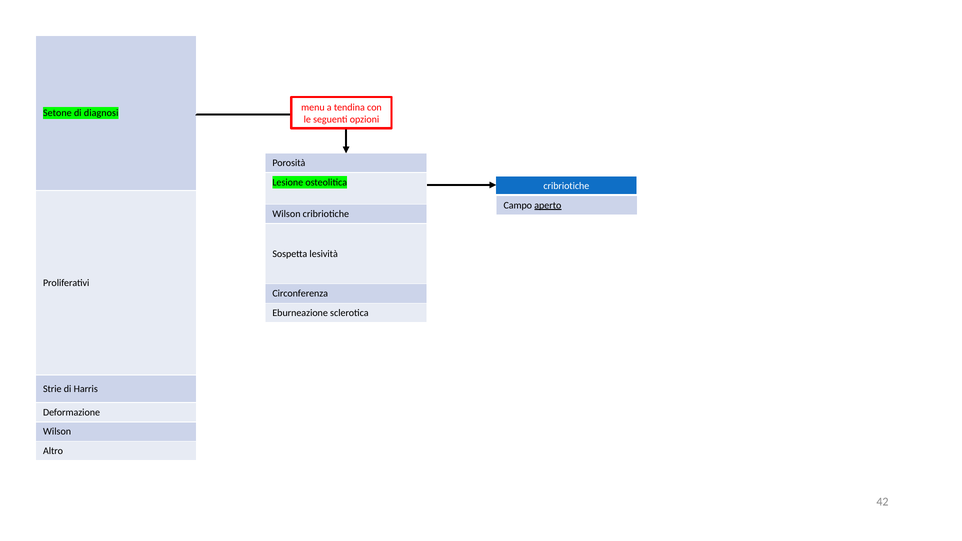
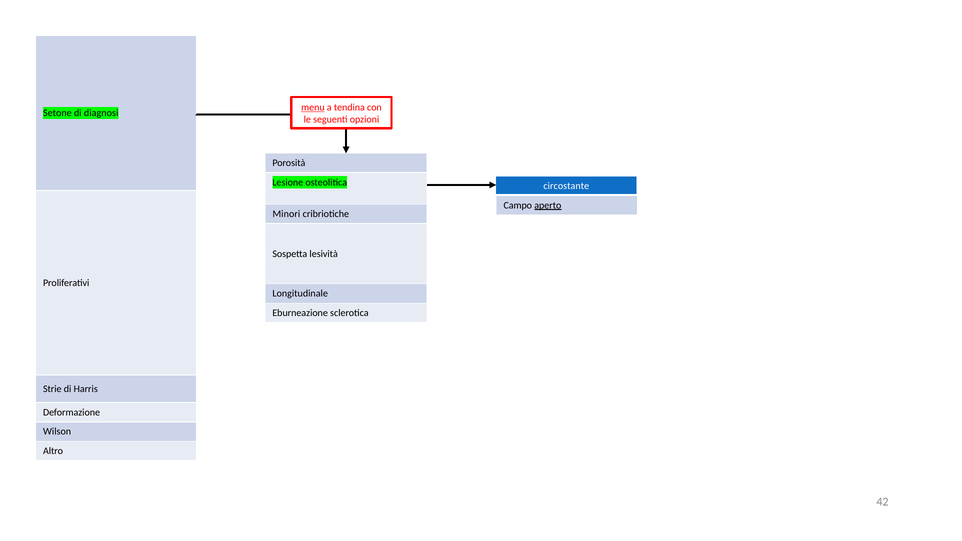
menu underline: none -> present
cribriotiche at (566, 186): cribriotiche -> circostante
Wilson at (286, 214): Wilson -> Minori
Circonferenza: Circonferenza -> Longitudinale
